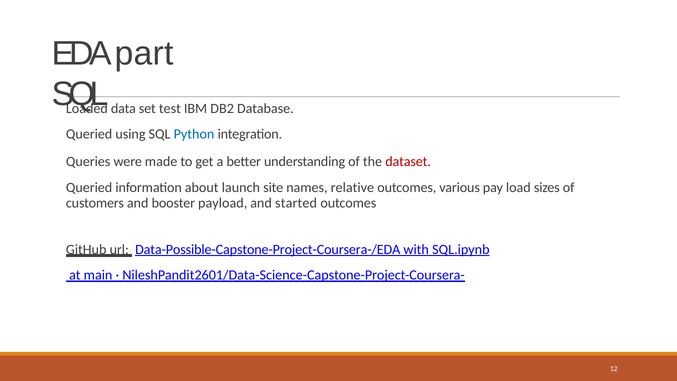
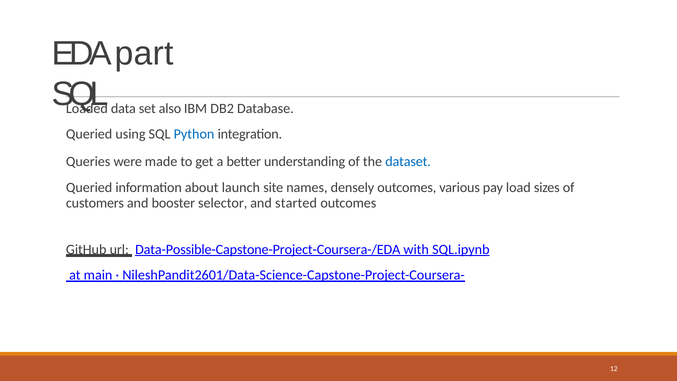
test: test -> also
dataset colour: red -> blue
relative: relative -> densely
payload: payload -> selector
